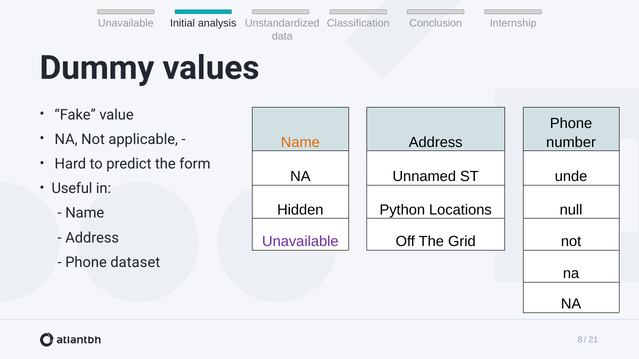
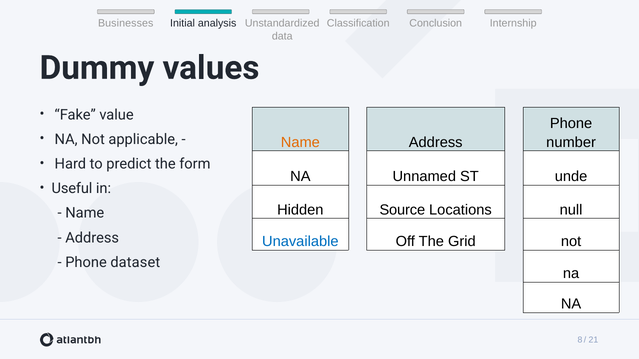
Unavailable at (126, 23): Unavailable -> Businesses
Python: Python -> Source
Unavailable at (300, 242) colour: purple -> blue
